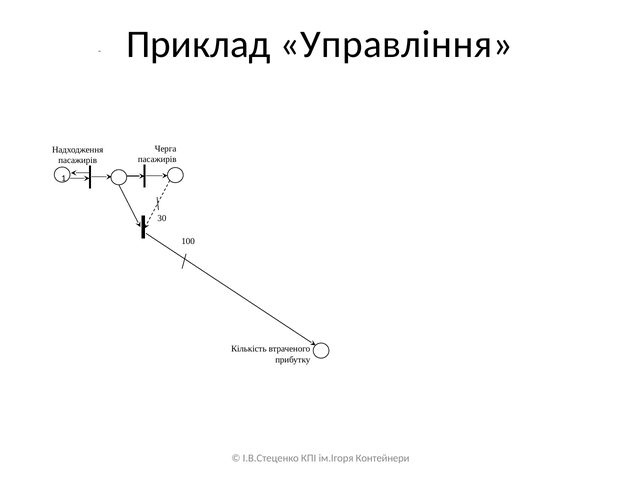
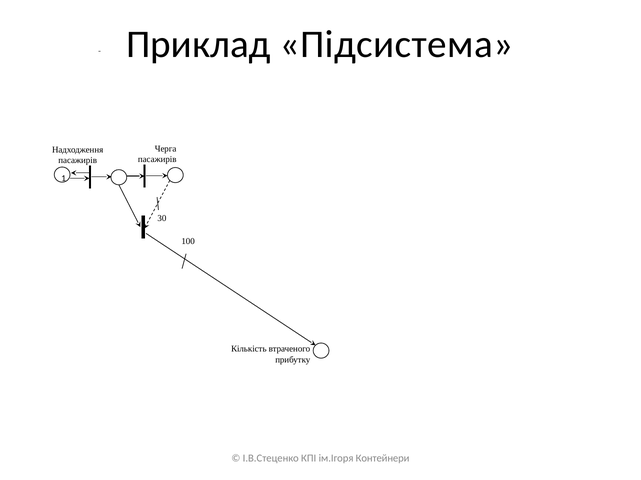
Управління: Управління -> Підсистема
